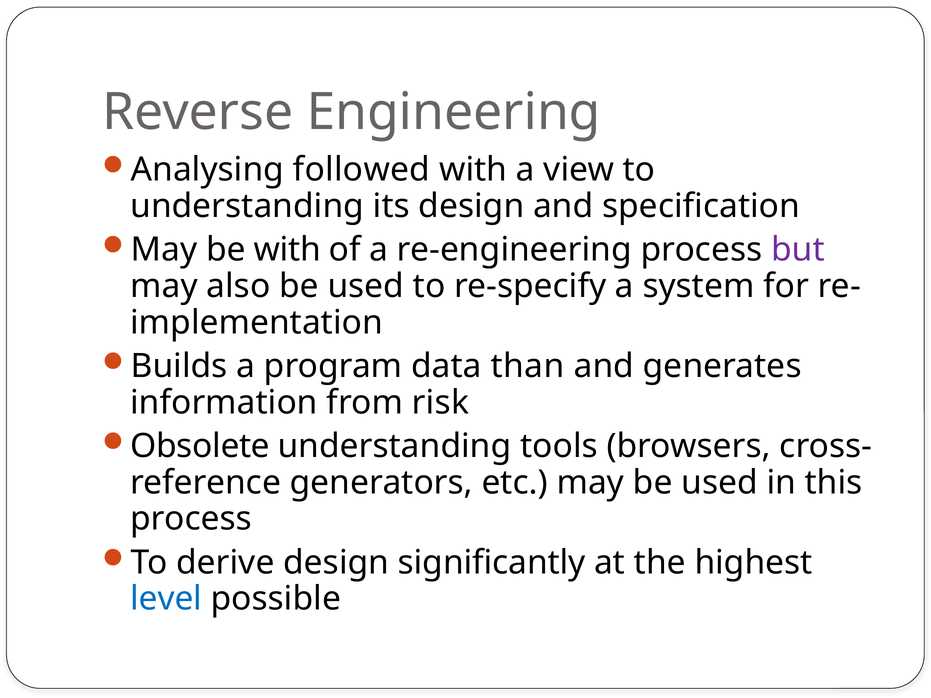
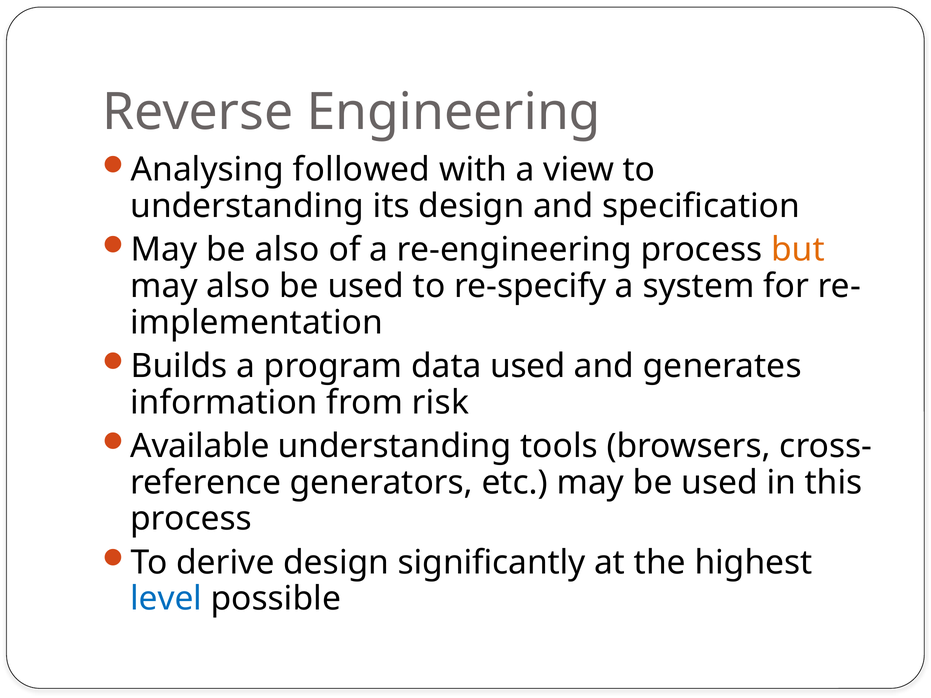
be with: with -> also
but colour: purple -> orange
data than: than -> used
Obsolete: Obsolete -> Available
